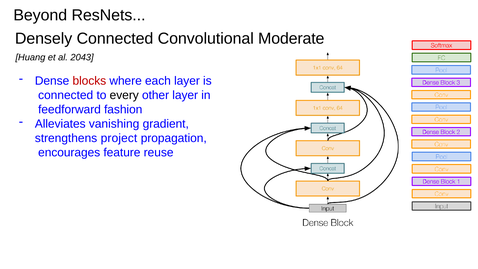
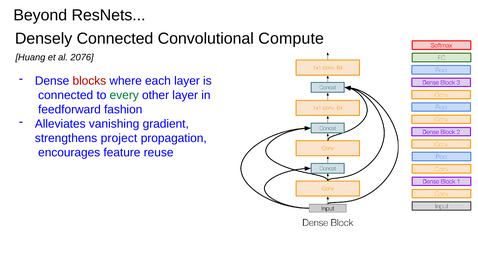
Moderate: Moderate -> Compute
2043: 2043 -> 2076
every colour: black -> green
